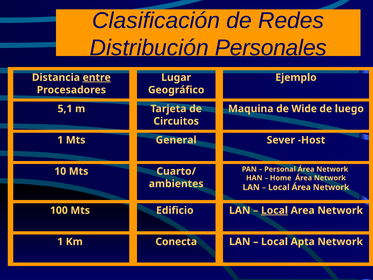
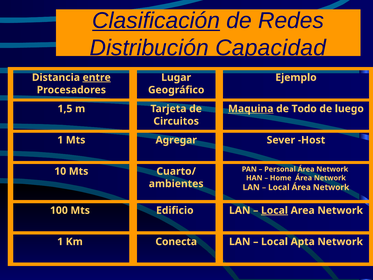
Clasificación underline: none -> present
Personales: Personales -> Capacidad
5,1: 5,1 -> 1,5
Maquina underline: none -> present
Wide: Wide -> Todo
General: General -> Agregar
